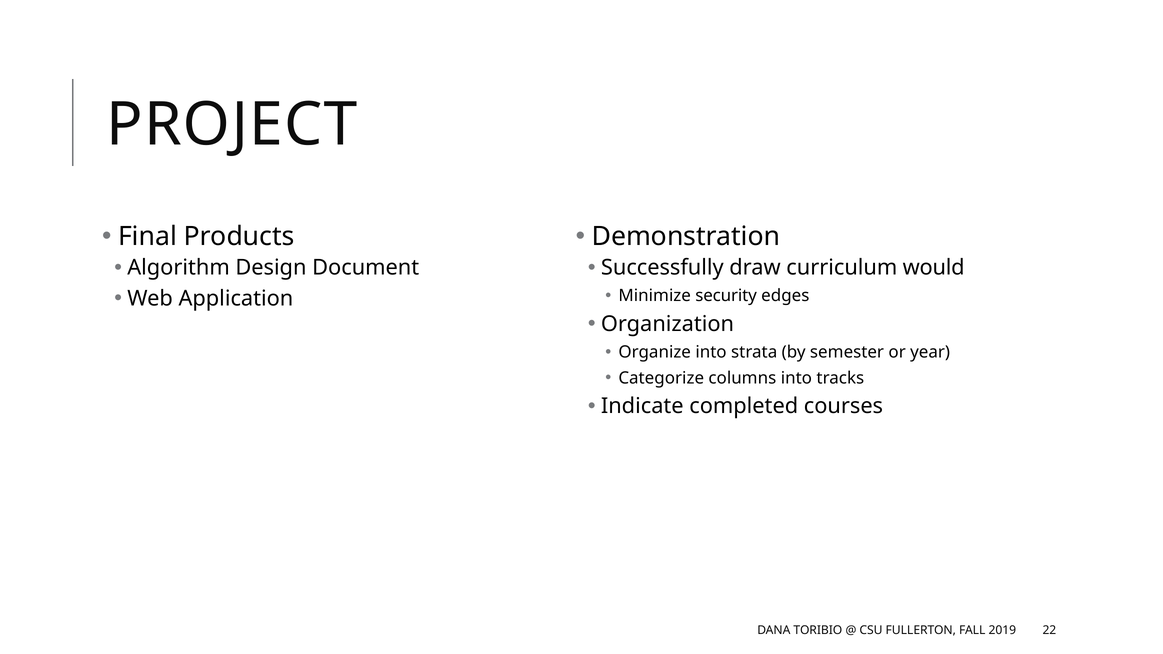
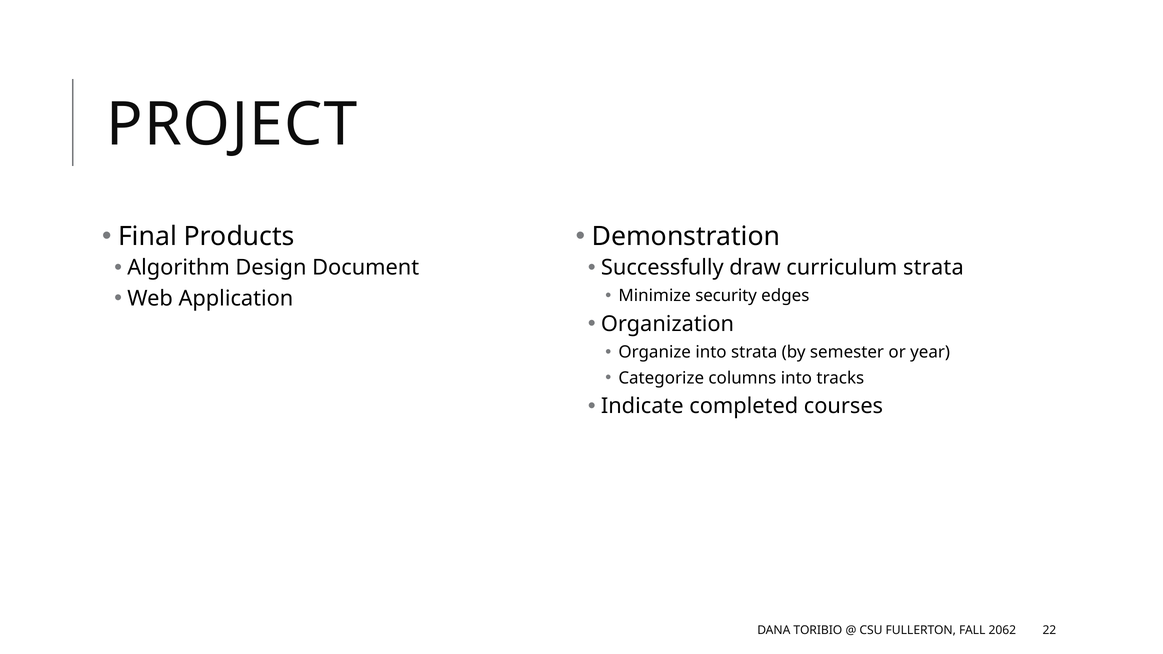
curriculum would: would -> strata
2019: 2019 -> 2062
